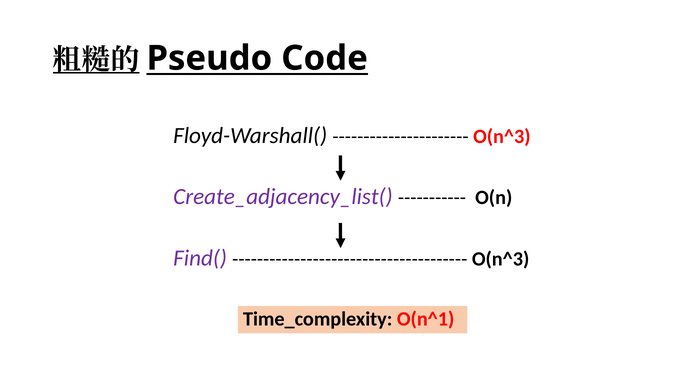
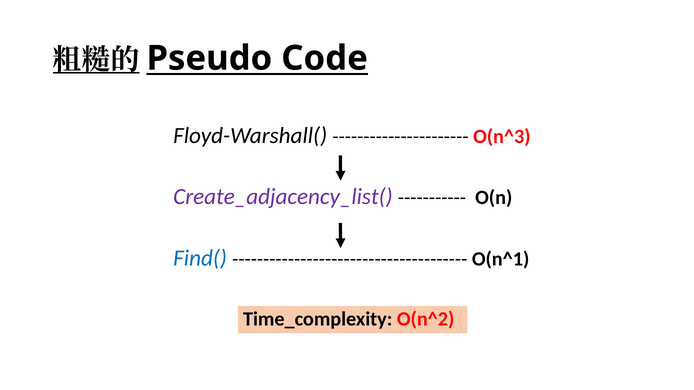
Find( colour: purple -> blue
O(n^3 at (501, 259): O(n^3 -> O(n^1
O(n^1: O(n^1 -> O(n^2
